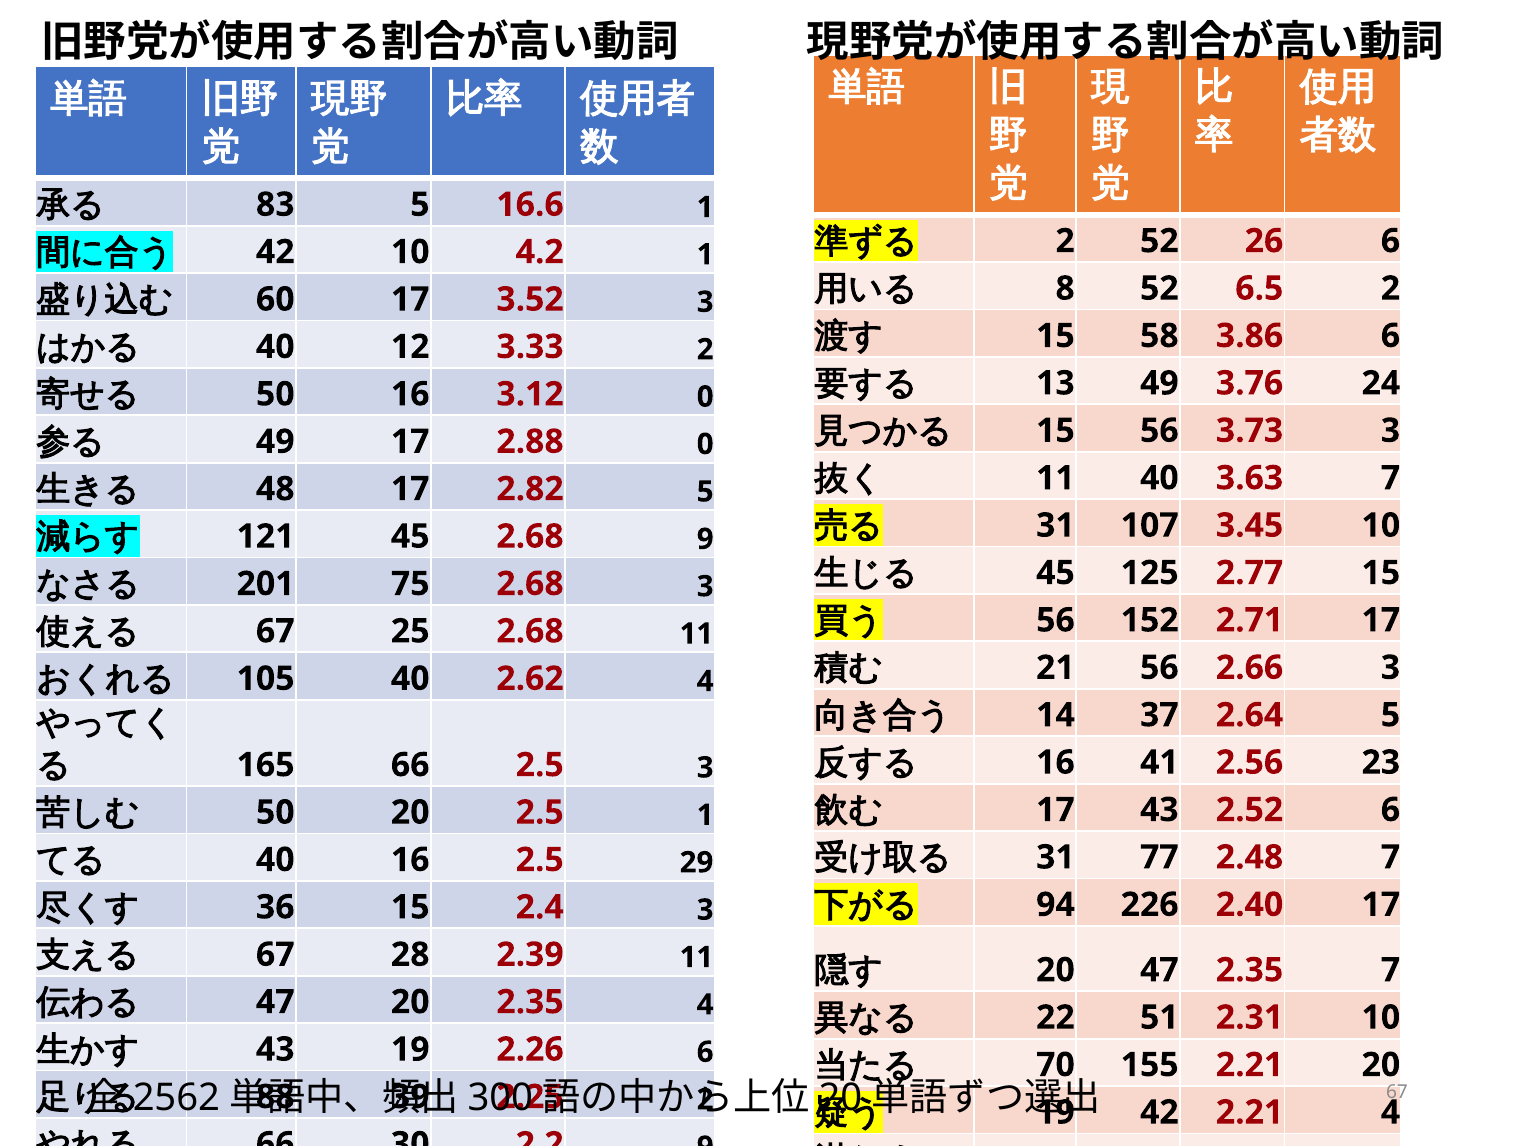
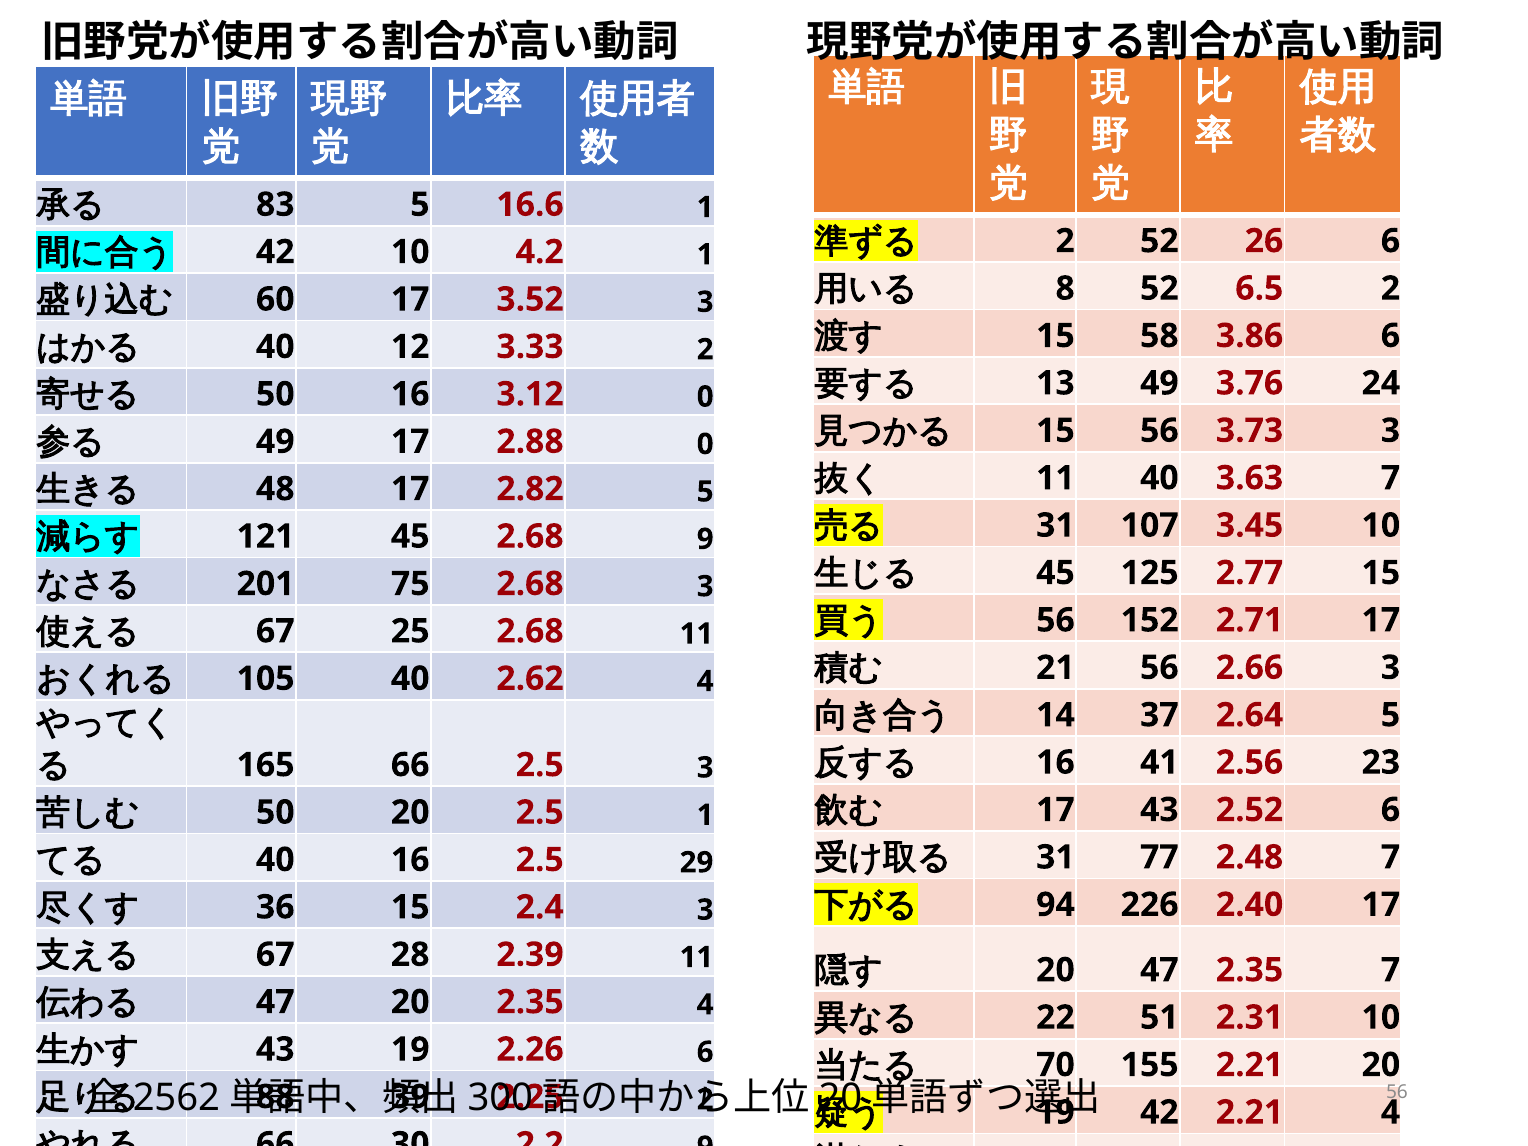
67 at (1397, 1092): 67 -> 56
